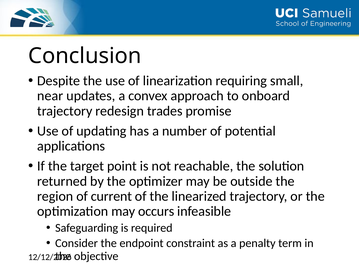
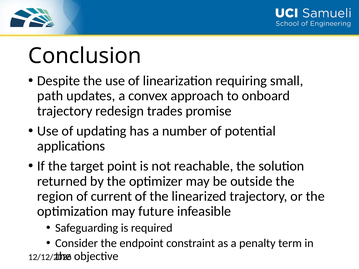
near: near -> path
occurs: occurs -> future
